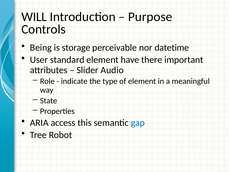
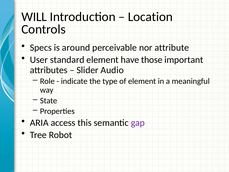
Purpose: Purpose -> Location
Being: Being -> Specs
storage: storage -> around
datetime: datetime -> attribute
there: there -> those
gap colour: blue -> purple
